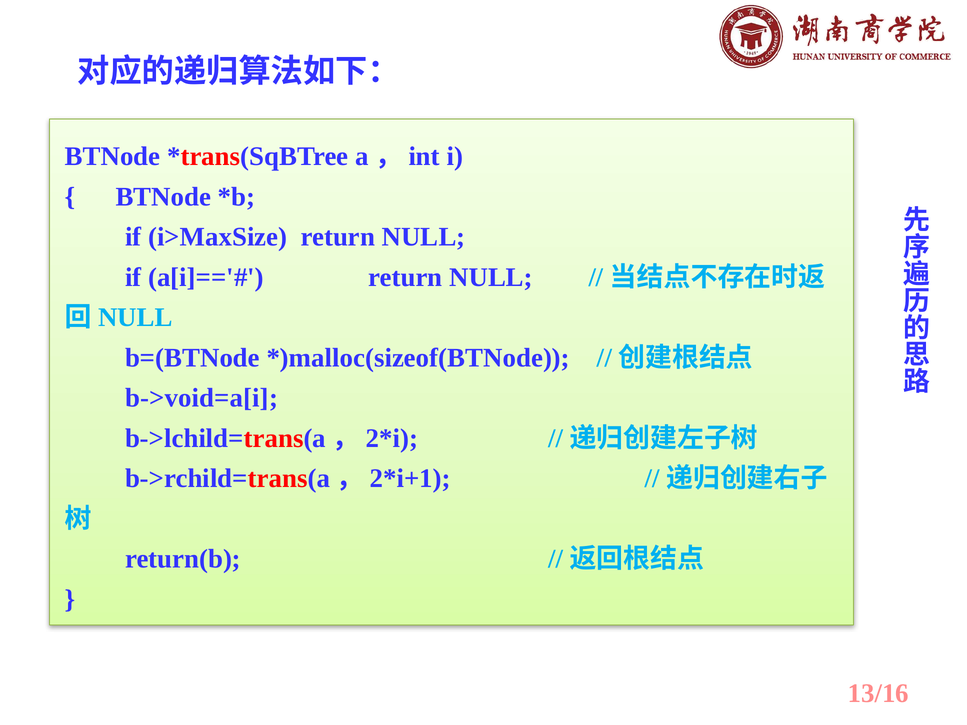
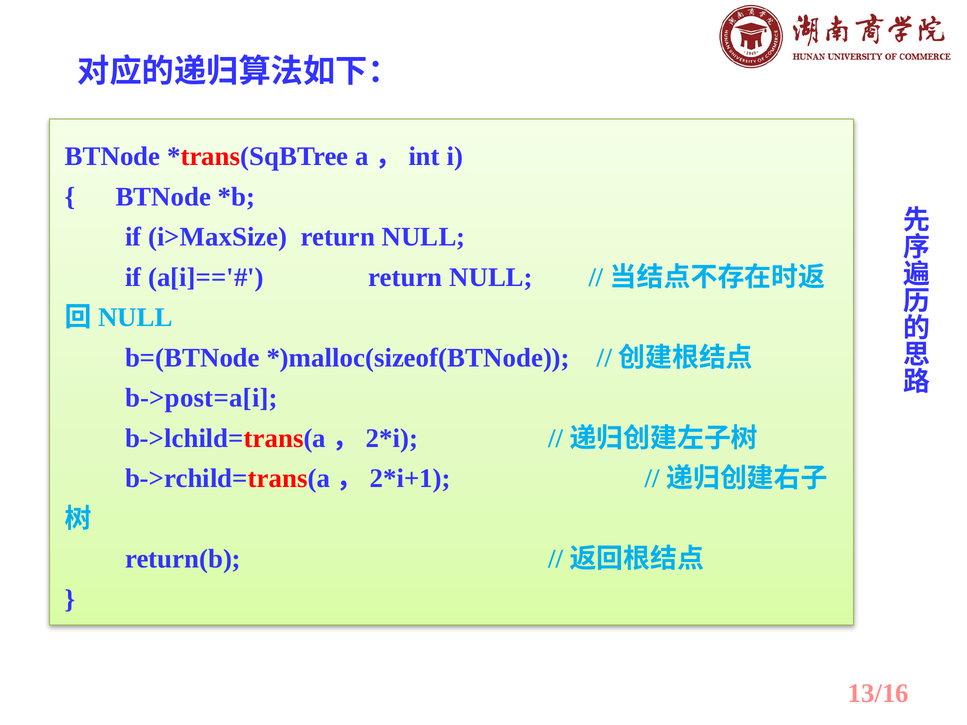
b->void=a[i: b->void=a[i -> b->post=a[i
